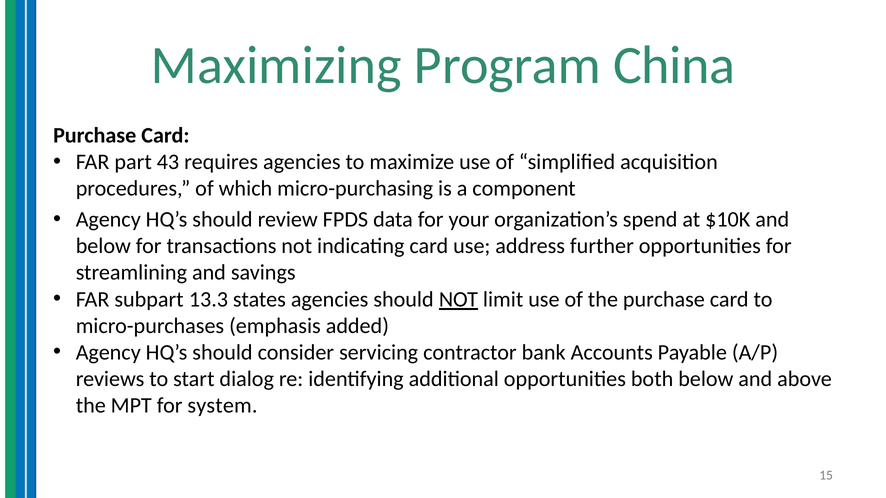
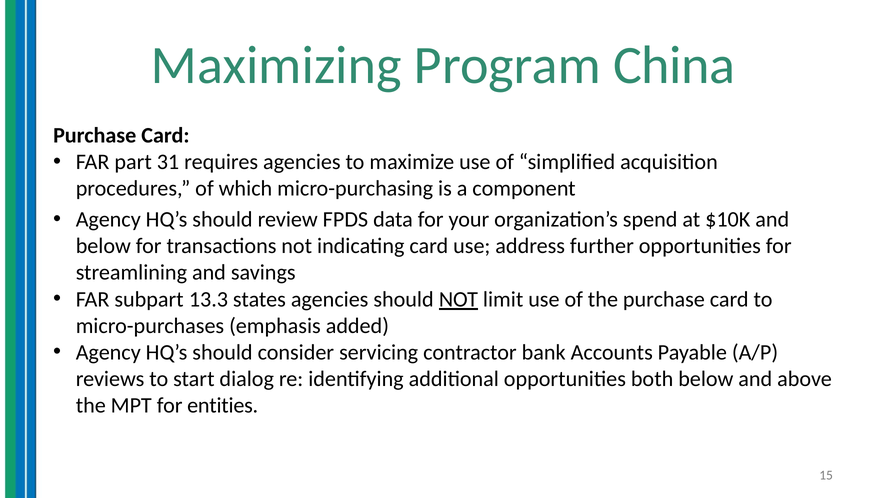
43: 43 -> 31
system: system -> entities
